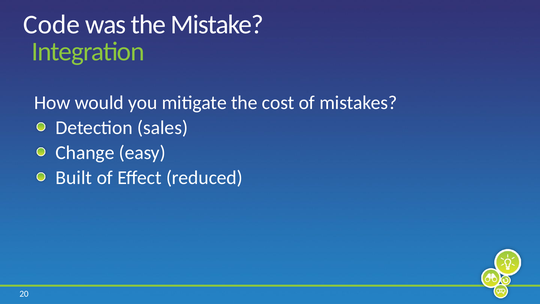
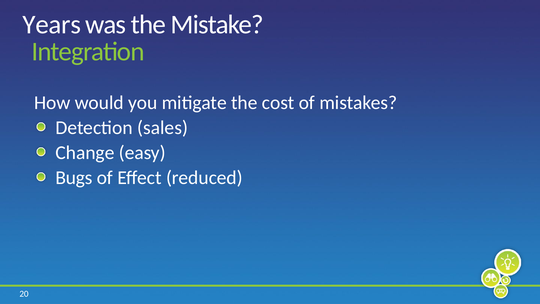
Code: Code -> Years
Built: Built -> Bugs
